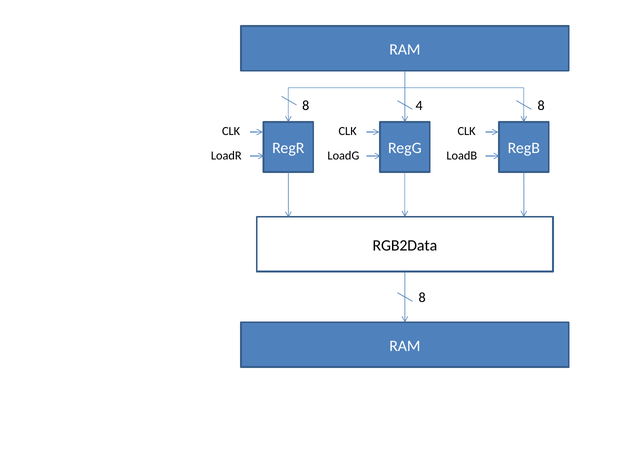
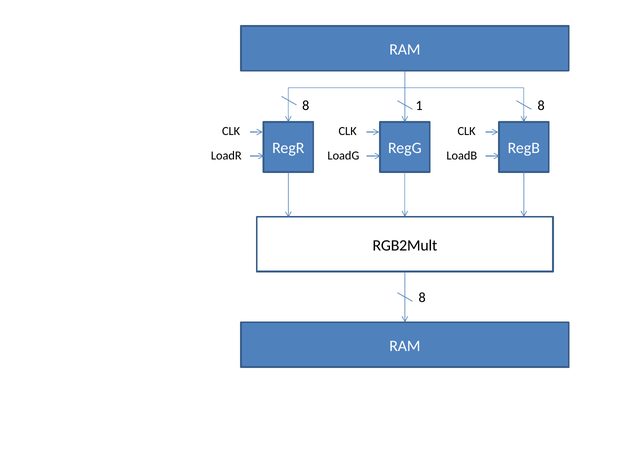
4: 4 -> 1
RGB2Data: RGB2Data -> RGB2Mult
